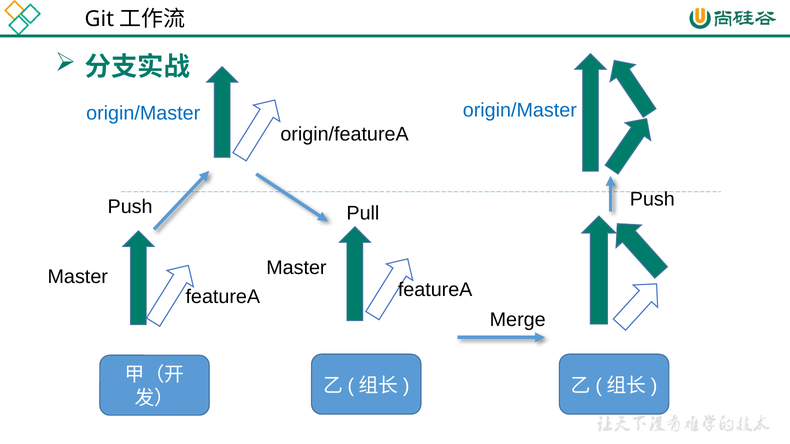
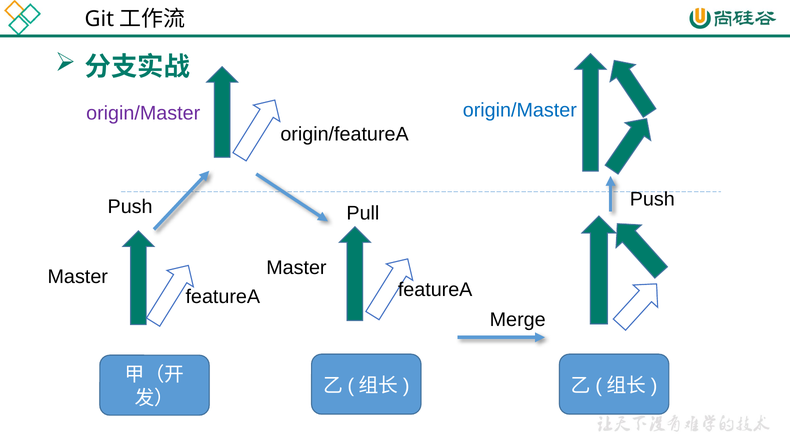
origin/Master at (143, 114) colour: blue -> purple
